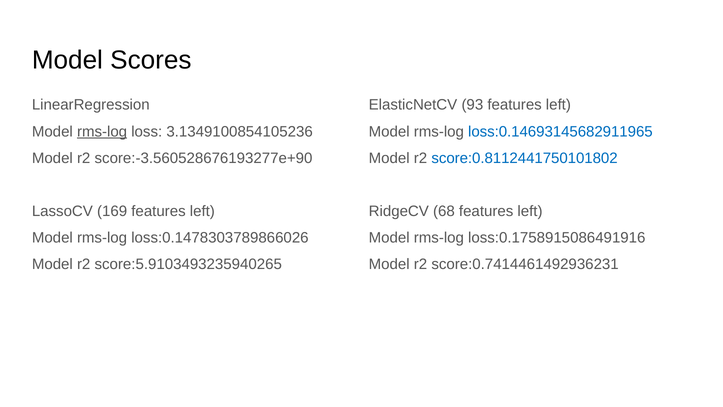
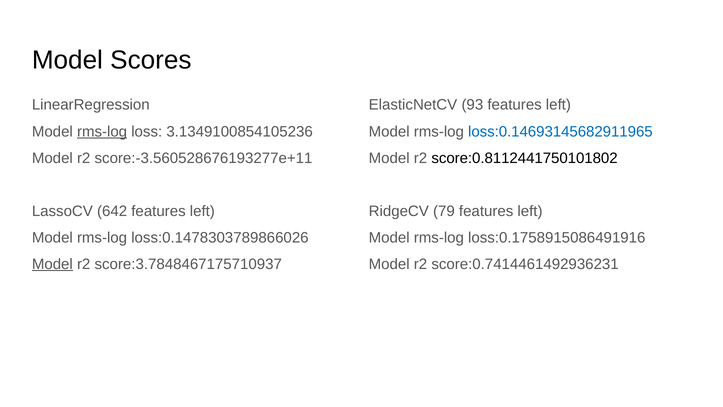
score:-3.560528676193277e+90: score:-3.560528676193277e+90 -> score:-3.560528676193277e+11
score:0.8112441750101802 colour: blue -> black
169: 169 -> 642
68: 68 -> 79
Model at (52, 264) underline: none -> present
score:5.9103493235940265: score:5.9103493235940265 -> score:3.7848467175710937
